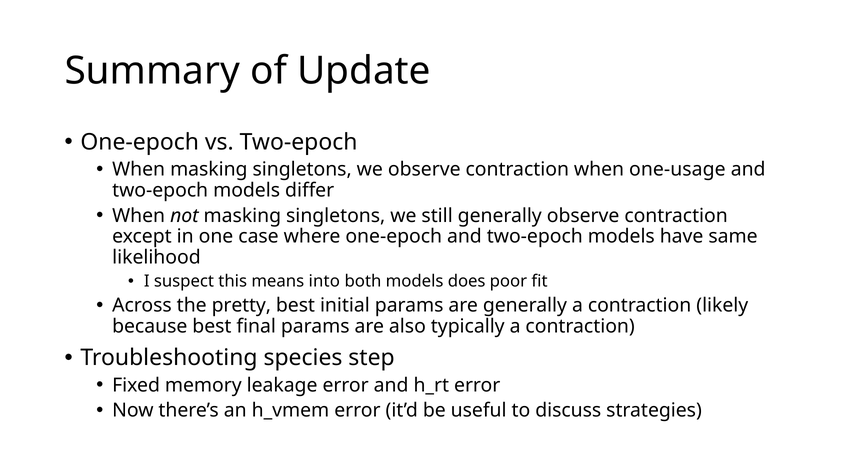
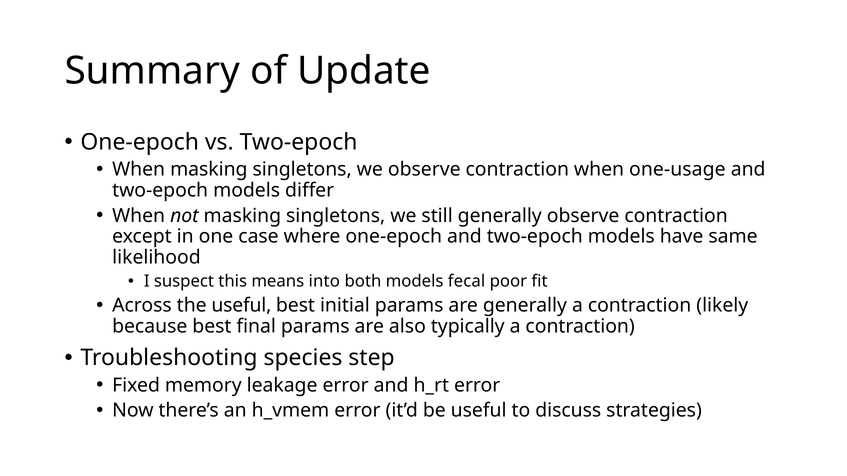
does: does -> fecal
the pretty: pretty -> useful
